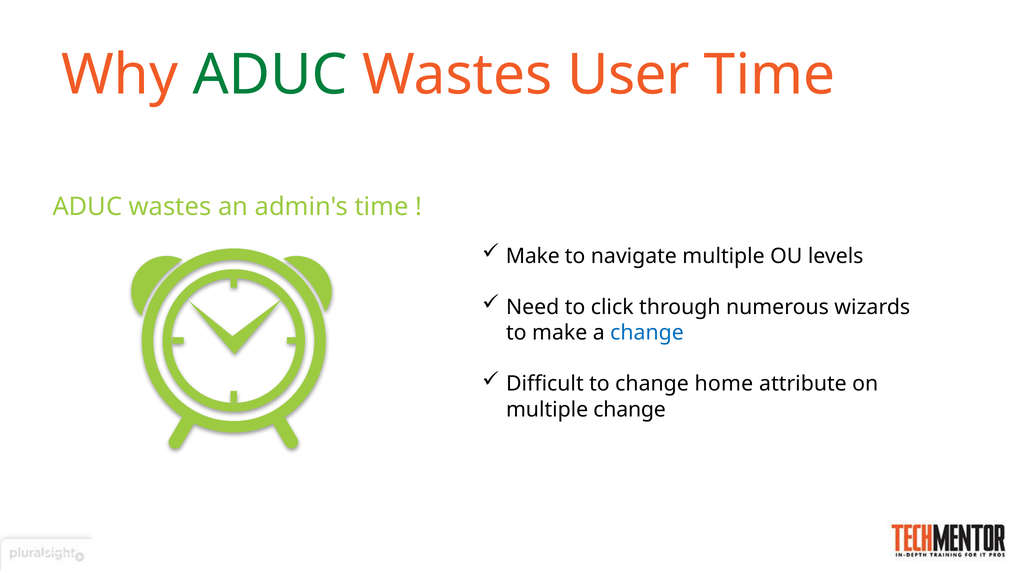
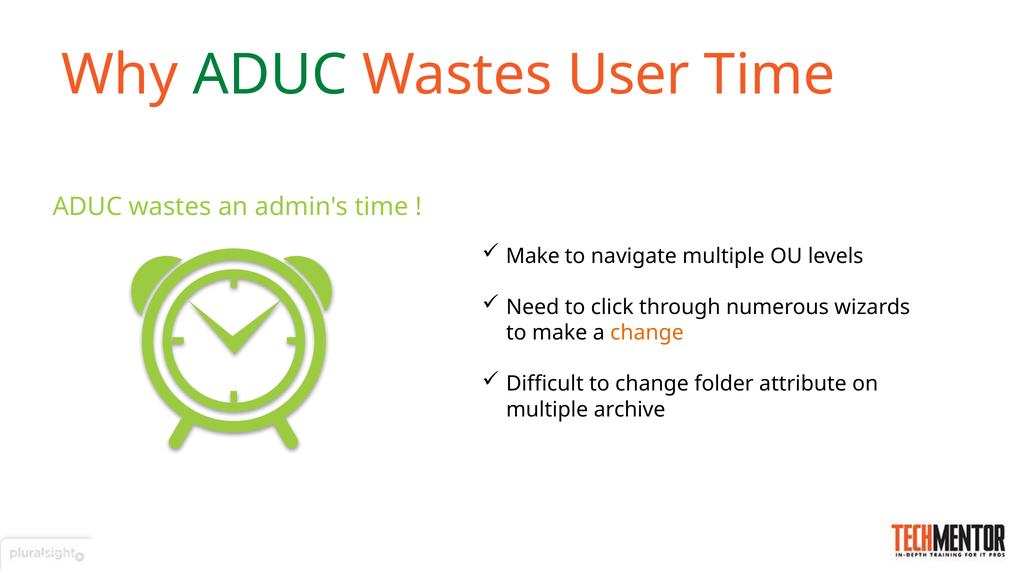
change at (647, 333) colour: blue -> orange
home: home -> folder
multiple change: change -> archive
